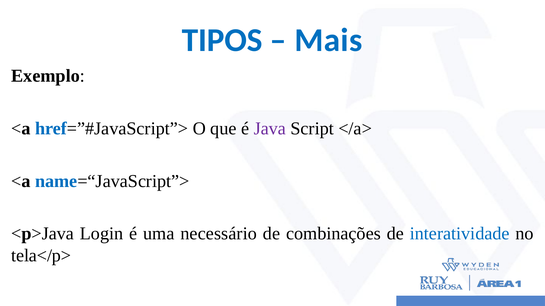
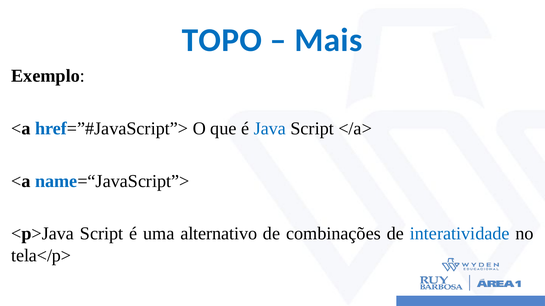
TIPOS: TIPOS -> TOPO
Java colour: purple -> blue
<p>Java Login: Login -> Script
necessário: necessário -> alternativo
